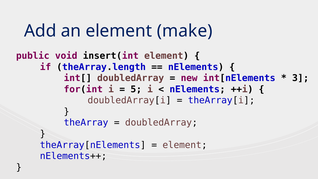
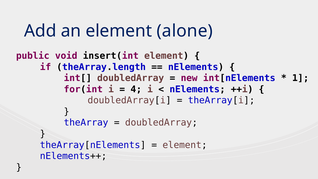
make: make -> alone
3: 3 -> 1
5: 5 -> 4
